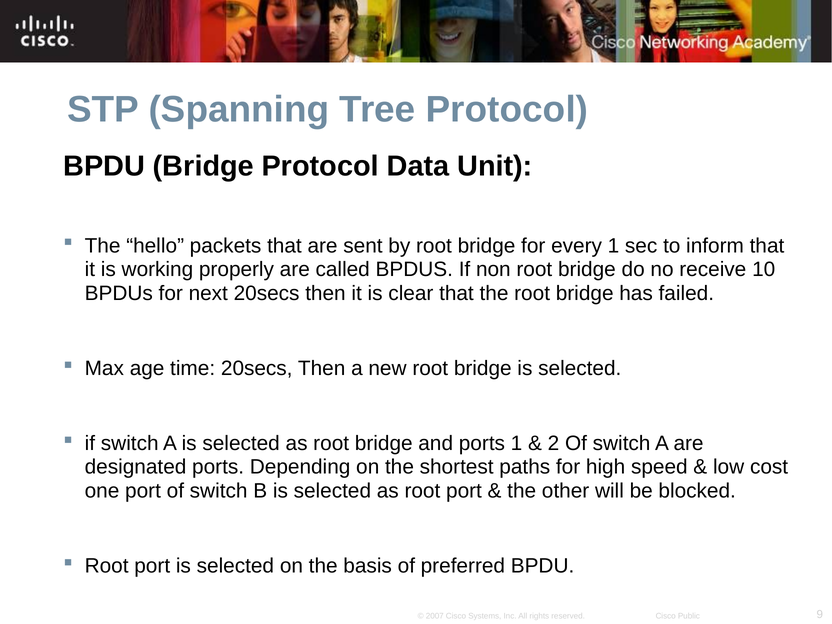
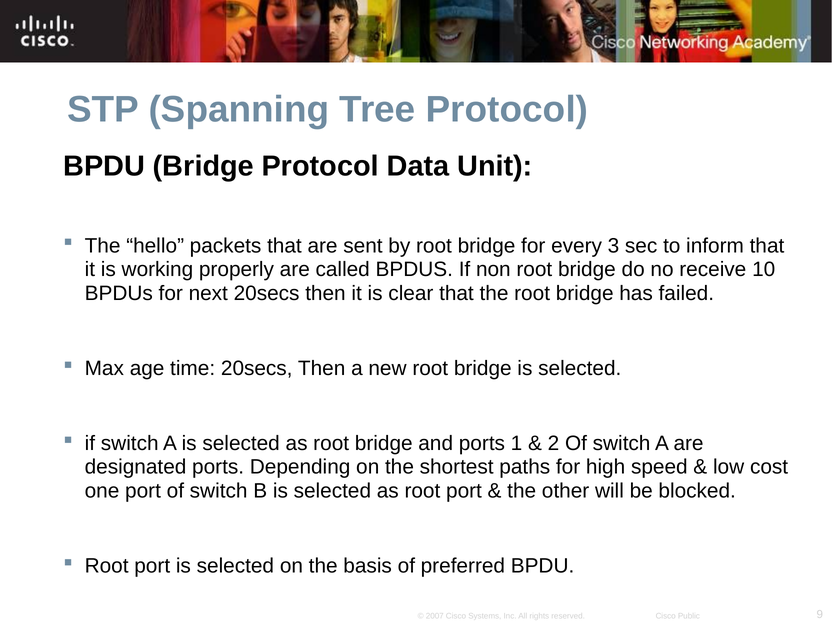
every 1: 1 -> 3
